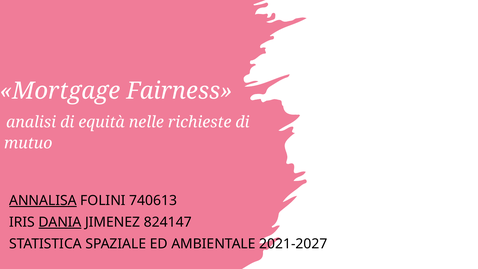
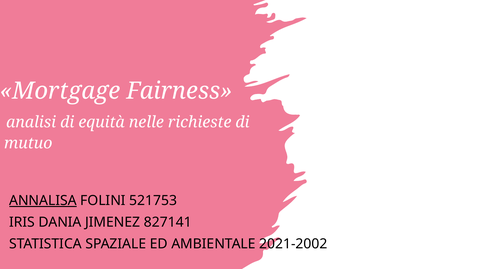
740613: 740613 -> 521753
DANIA underline: present -> none
824147: 824147 -> 827141
2021-2027: 2021-2027 -> 2021-2002
